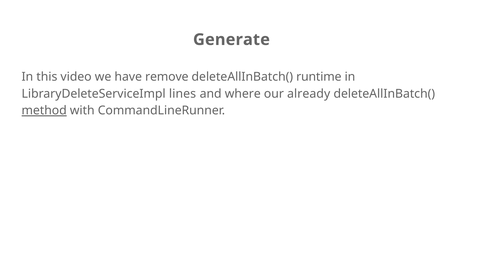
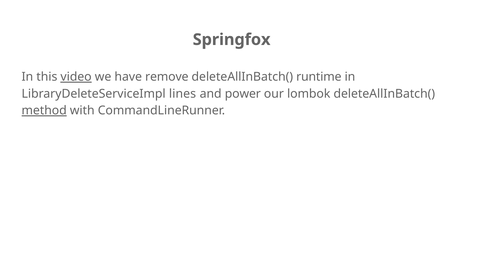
Generate: Generate -> Springfox
video underline: none -> present
where: where -> power
already: already -> lombok
